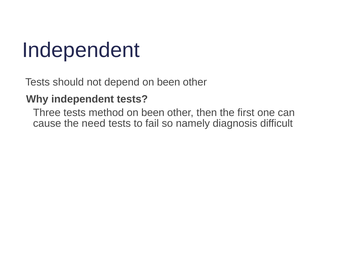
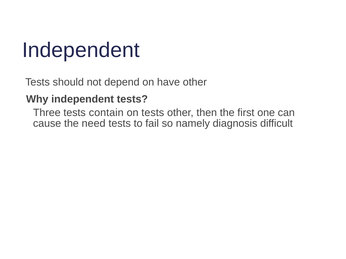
depend on been: been -> have
method: method -> contain
been at (153, 113): been -> tests
